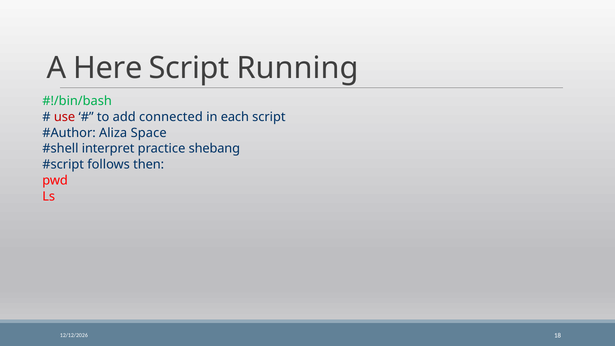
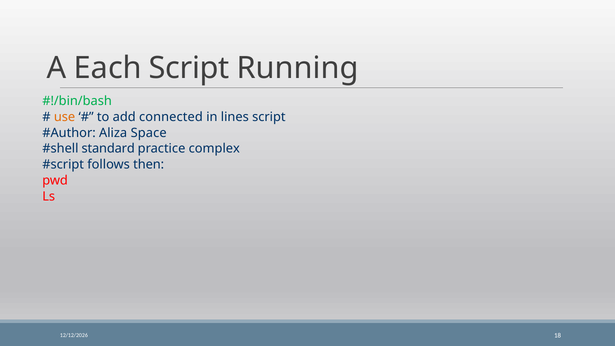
Here: Here -> Each
use colour: red -> orange
each: each -> lines
interpret: interpret -> standard
shebang: shebang -> complex
